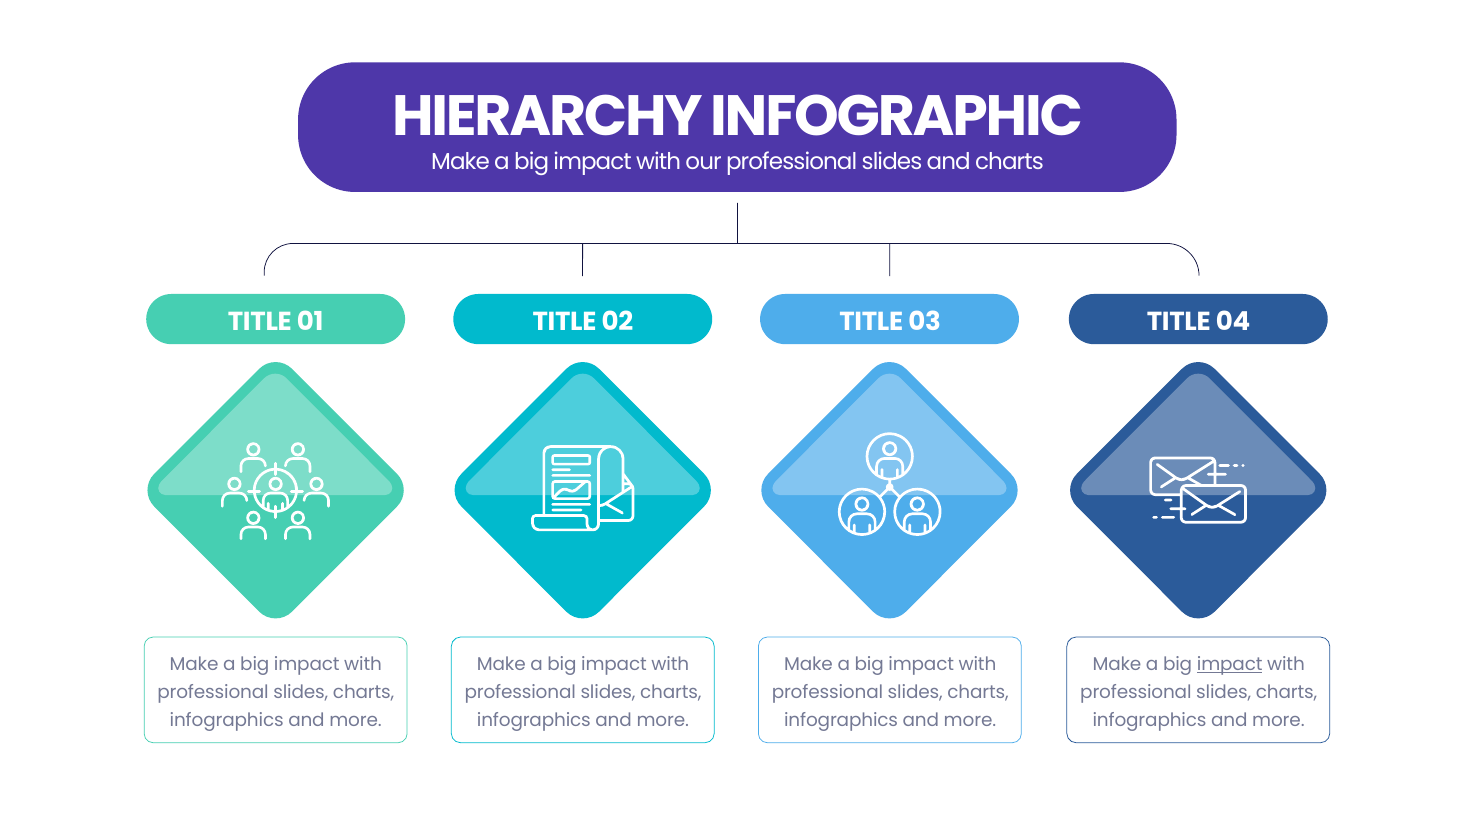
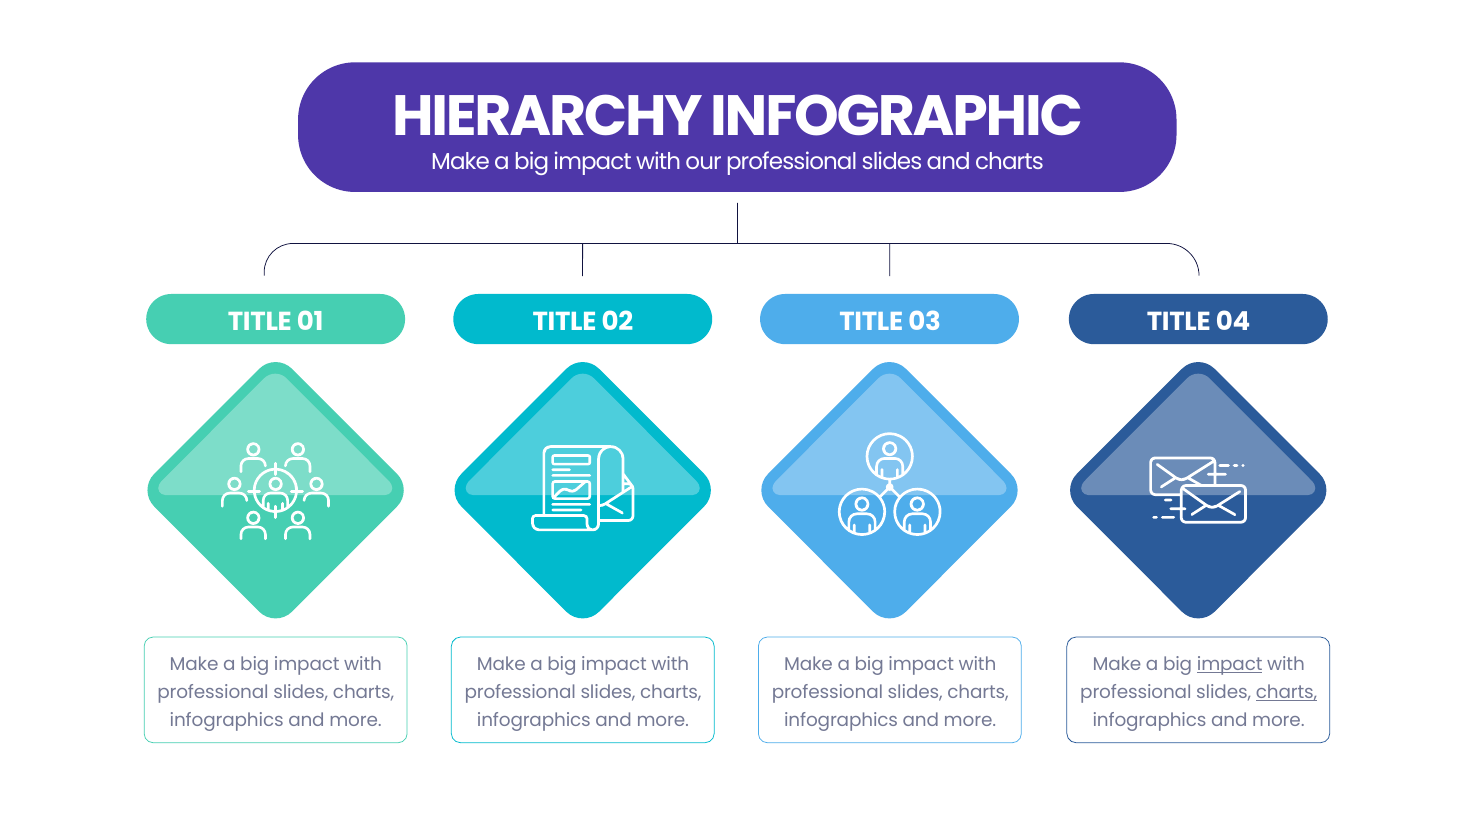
charts at (1287, 692) underline: none -> present
